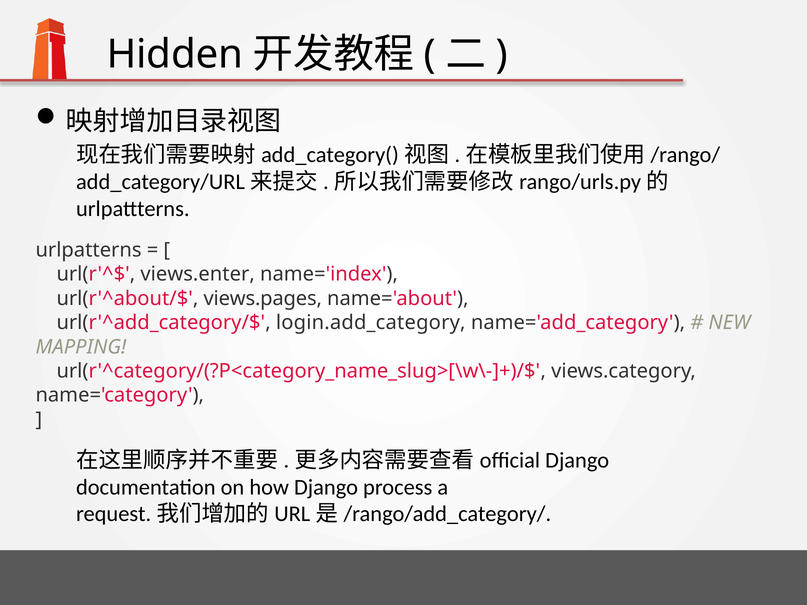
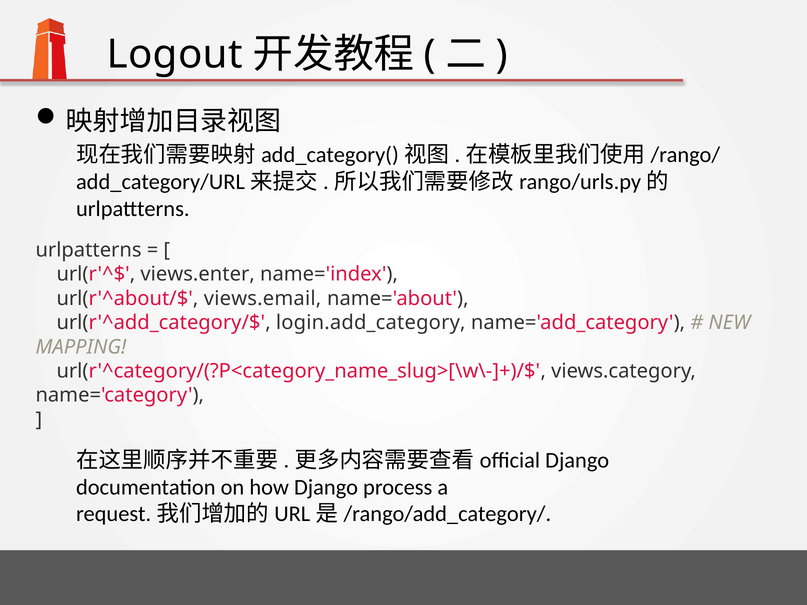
Hidden: Hidden -> Logout
views.pages: views.pages -> views.email
